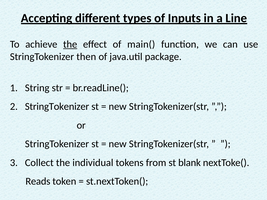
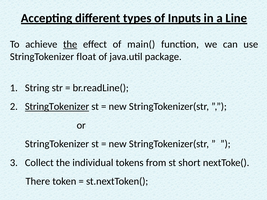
then: then -> float
StringTokenizer at (57, 107) underline: none -> present
blank: blank -> short
Reads: Reads -> There
